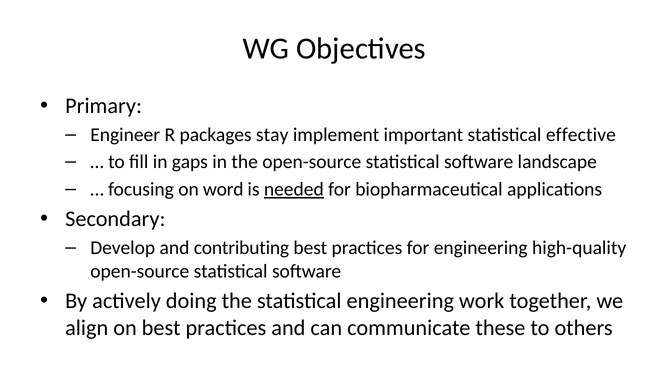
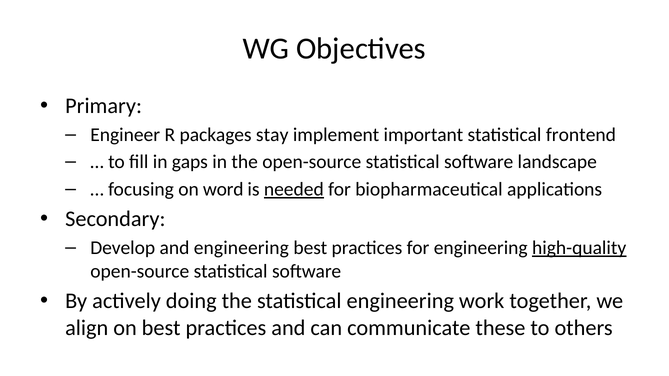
effective: effective -> frontend
and contributing: contributing -> engineering
high-quality underline: none -> present
